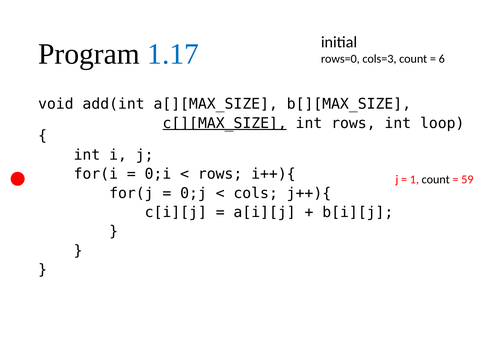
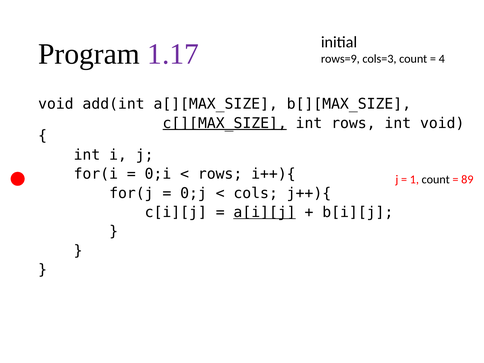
1.17 colour: blue -> purple
rows=0: rows=0 -> rows=9
6: 6 -> 4
int loop: loop -> void
59: 59 -> 89
a[i][j underline: none -> present
